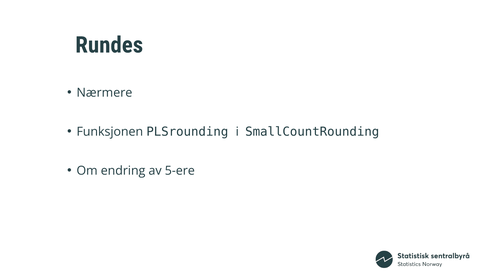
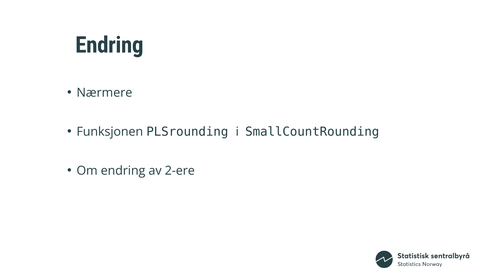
Rundes at (109, 45): Rundes -> Endring
5-ere: 5-ere -> 2-ere
